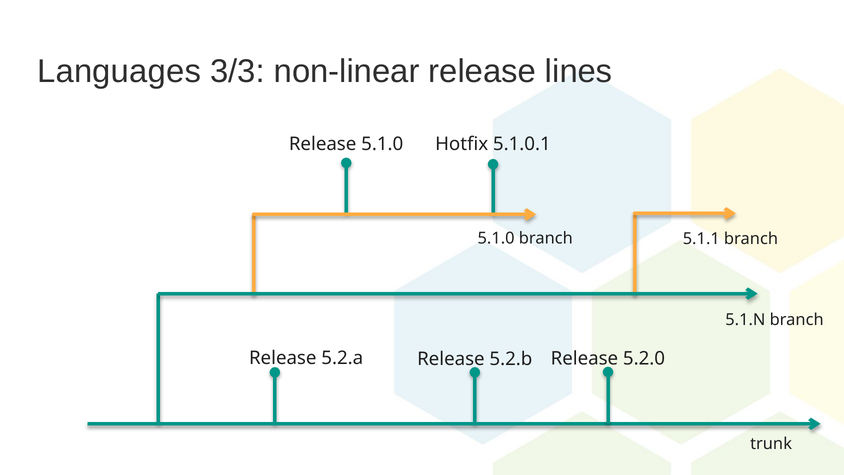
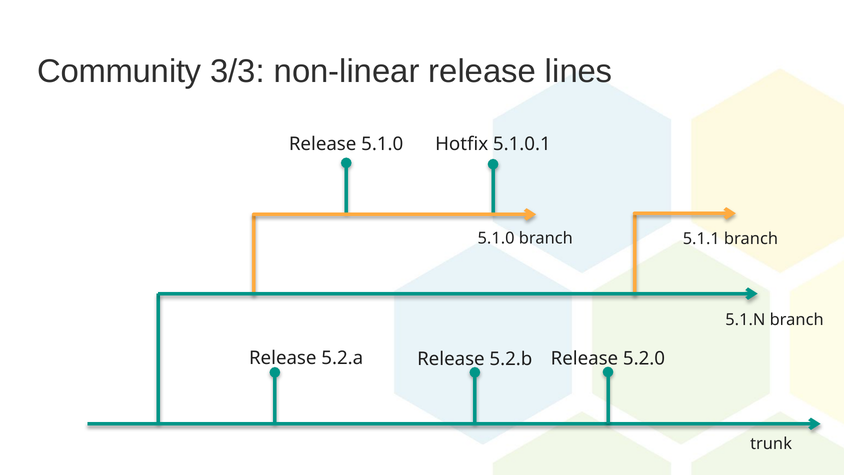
Languages: Languages -> Community
